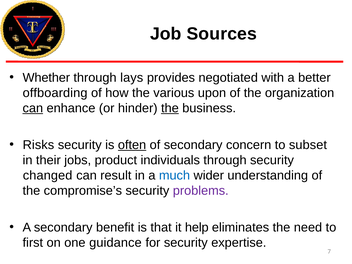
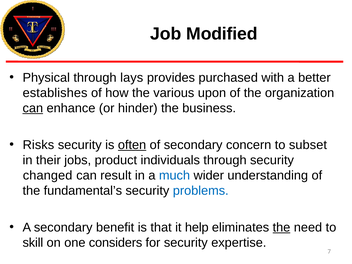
Sources: Sources -> Modified
Whether: Whether -> Physical
negotiated: negotiated -> purchased
offboarding: offboarding -> establishes
the at (170, 108) underline: present -> none
compromise’s: compromise’s -> fundamental’s
problems colour: purple -> blue
the at (281, 227) underline: none -> present
first: first -> skill
guidance: guidance -> considers
